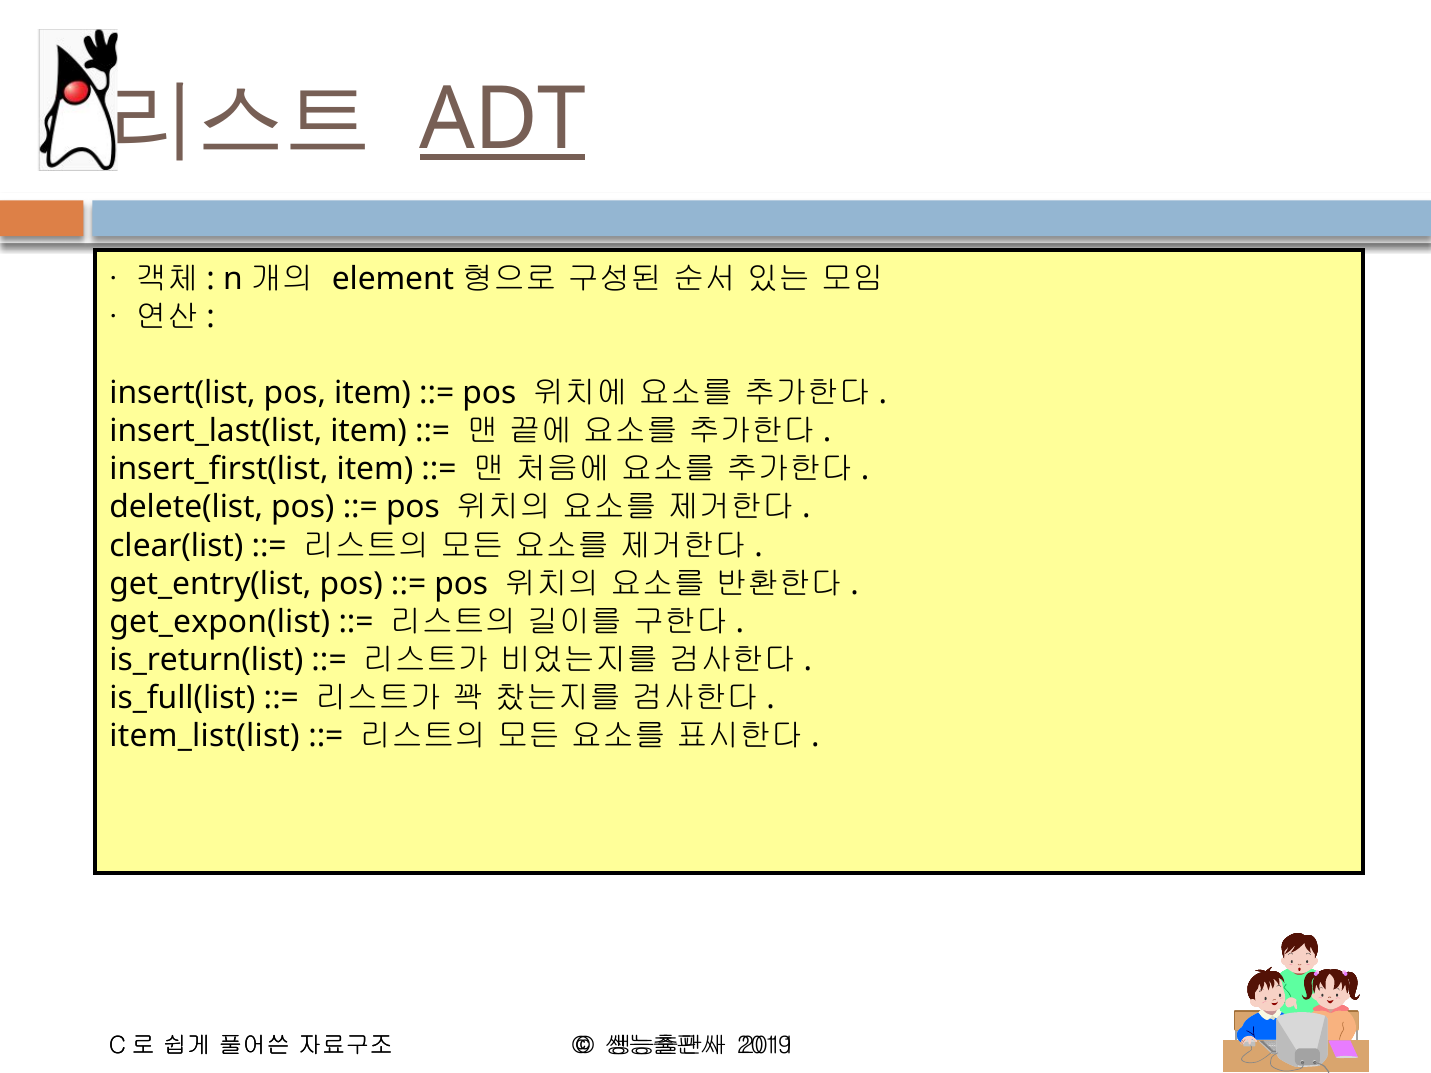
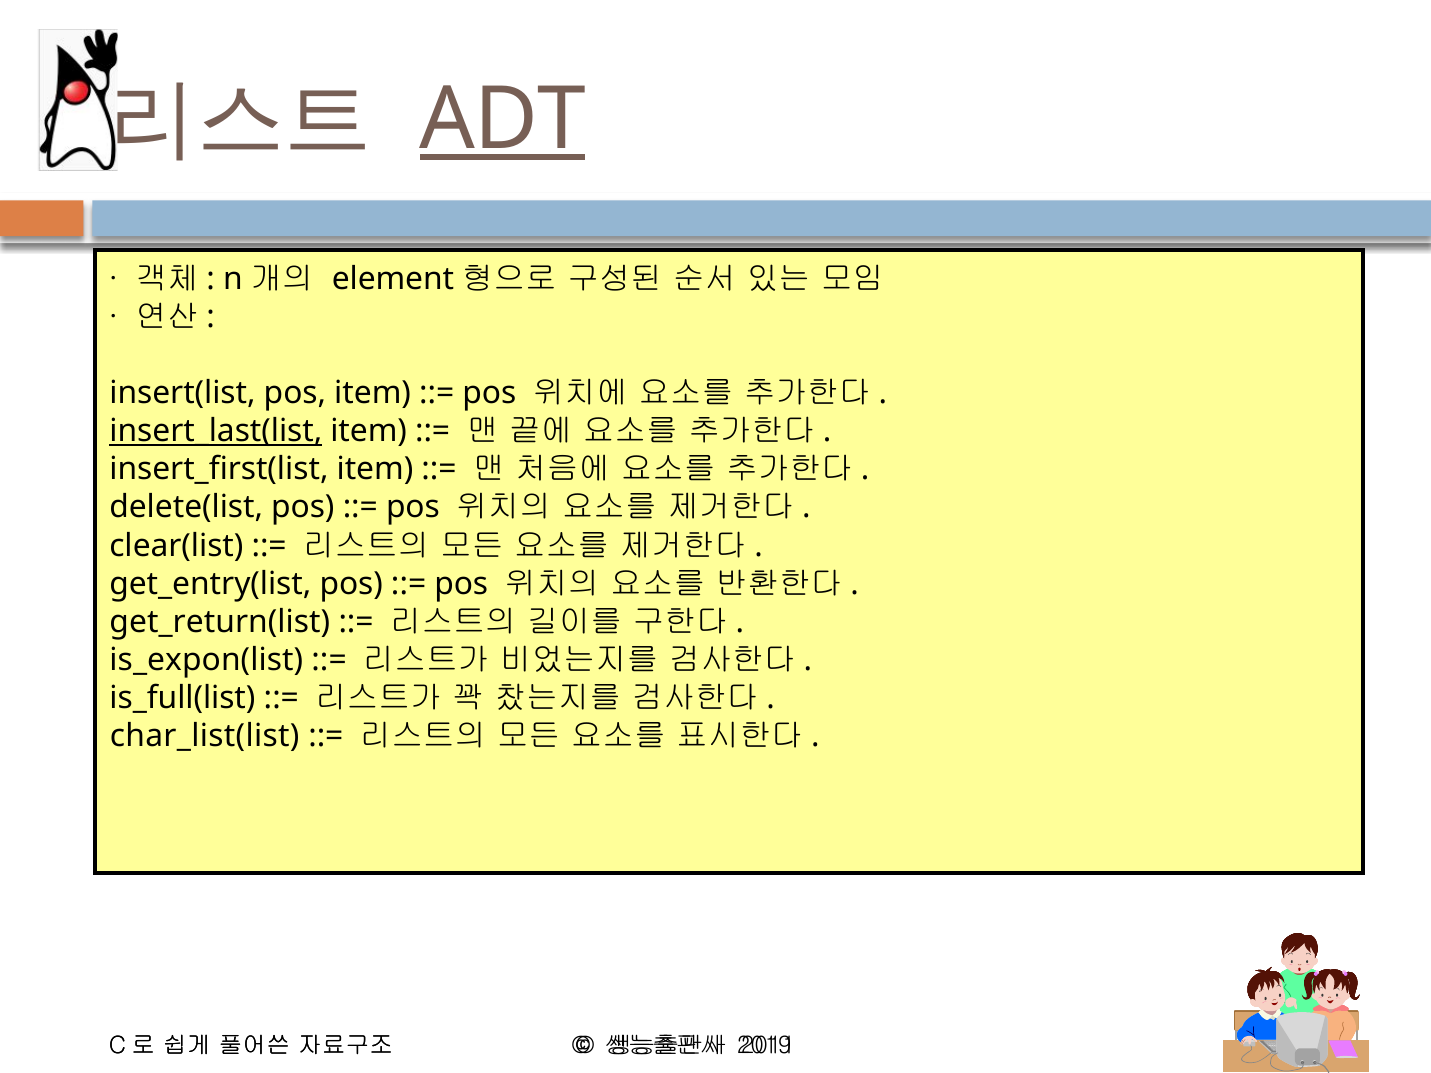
insert_last(list underline: none -> present
get_expon(list: get_expon(list -> get_return(list
is_return(list: is_return(list -> is_expon(list
item_list(list: item_list(list -> char_list(list
